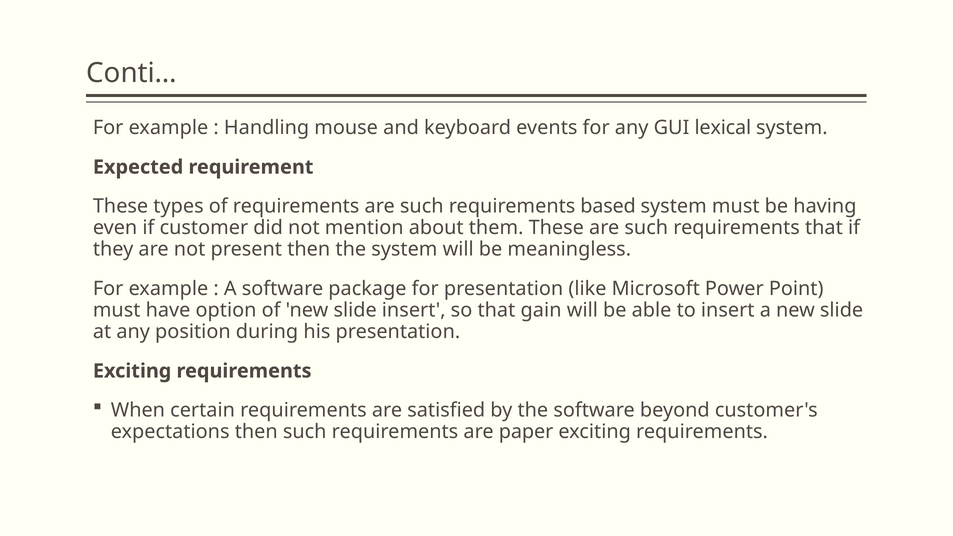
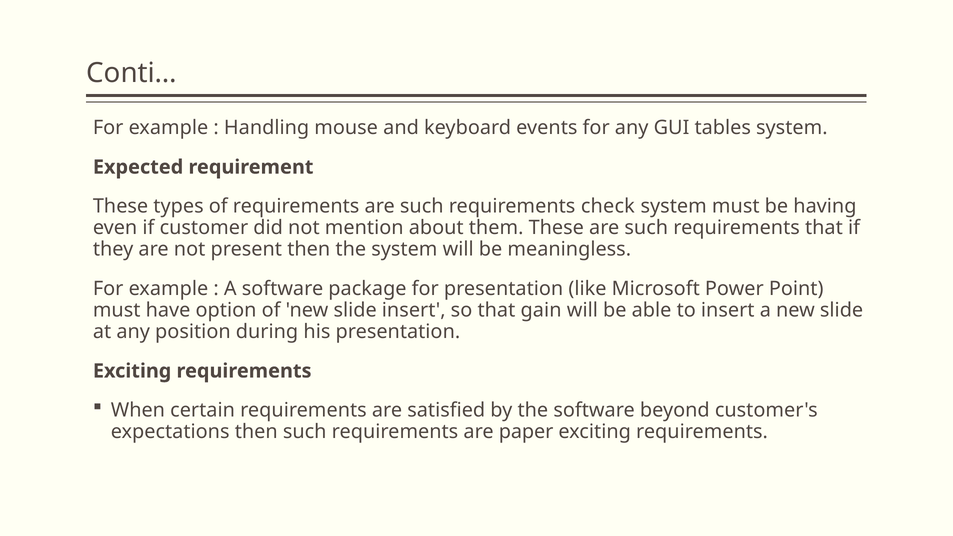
lexical: lexical -> tables
based: based -> check
